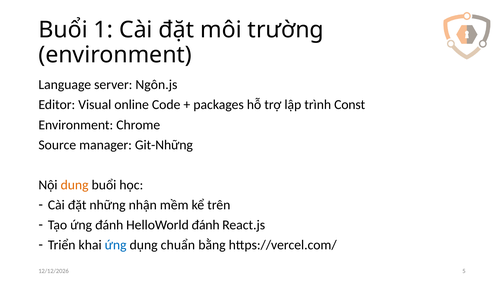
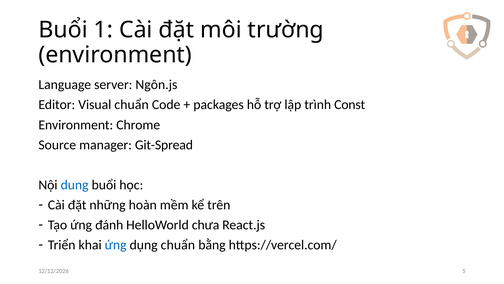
Visual online: online -> chuẩn
Git-Những: Git-Những -> Git-Spread
dung colour: orange -> blue
nhận: nhận -> hoàn
HelloWorld đánh: đánh -> chưa
